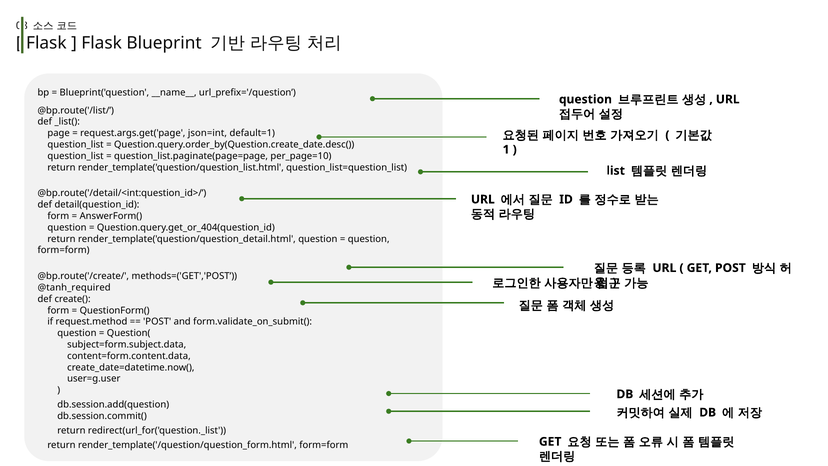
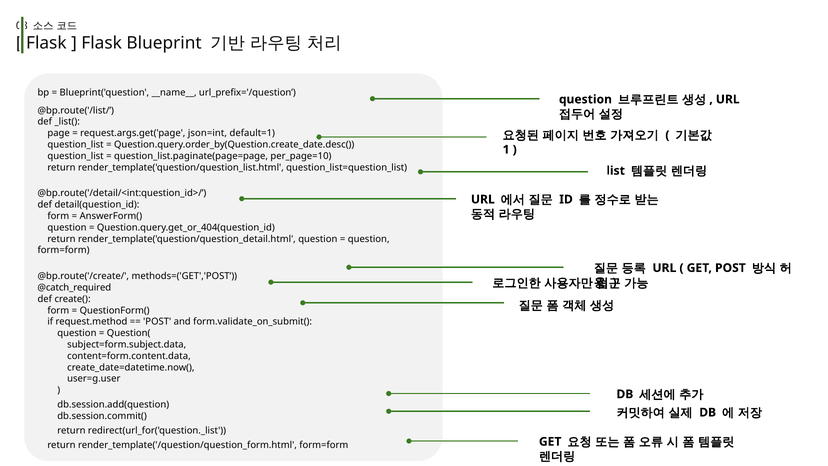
@tanh_required: @tanh_required -> @catch_required
